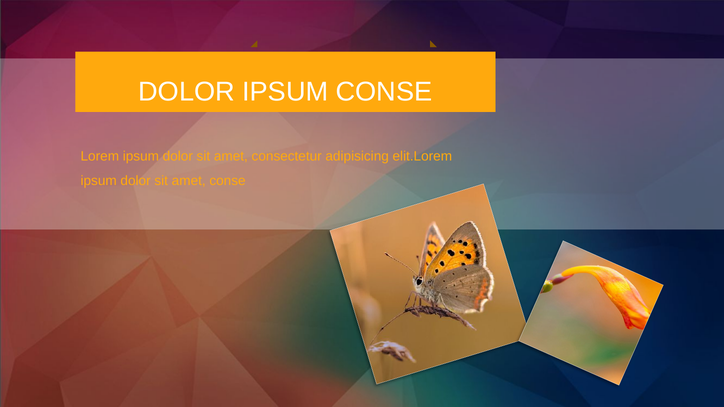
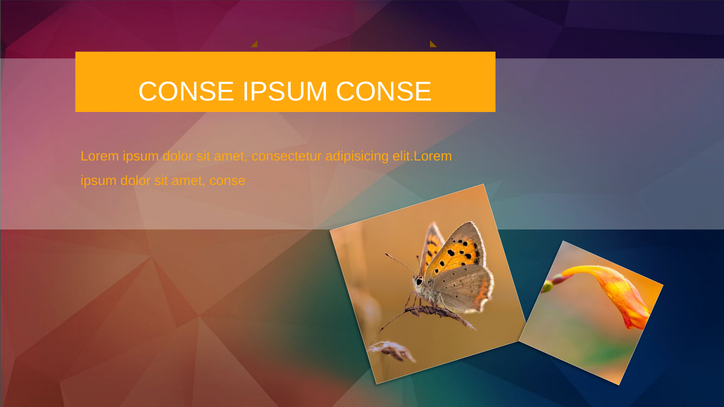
DOLOR at (187, 92): DOLOR -> CONSE
